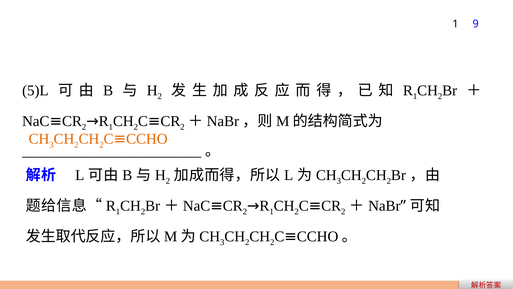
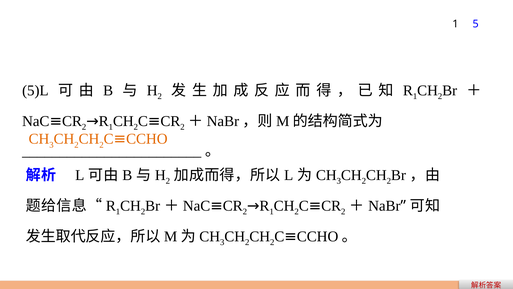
9: 9 -> 5
